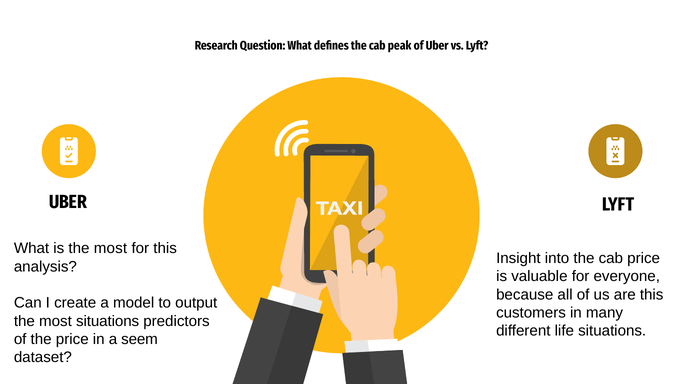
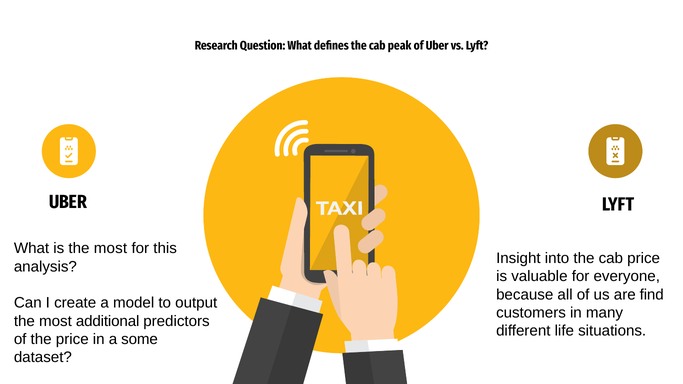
are this: this -> find
most situations: situations -> additional
seem: seem -> some
